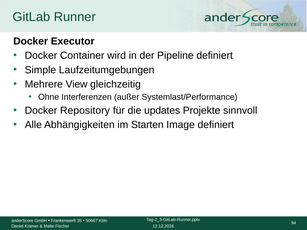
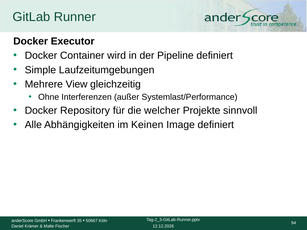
updates: updates -> welcher
Starten: Starten -> Keinen
